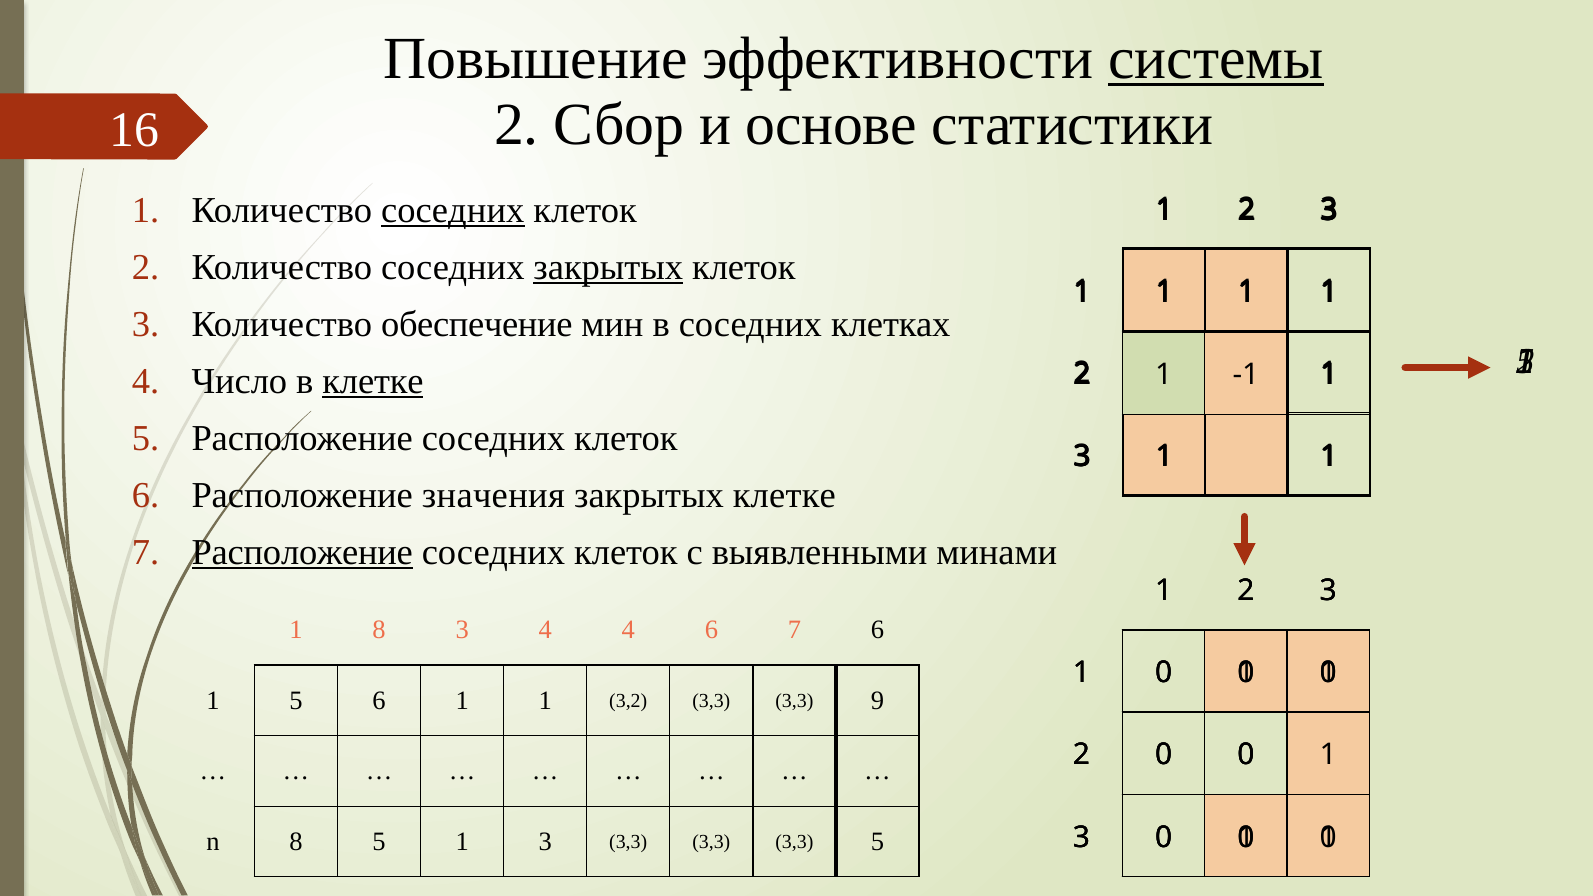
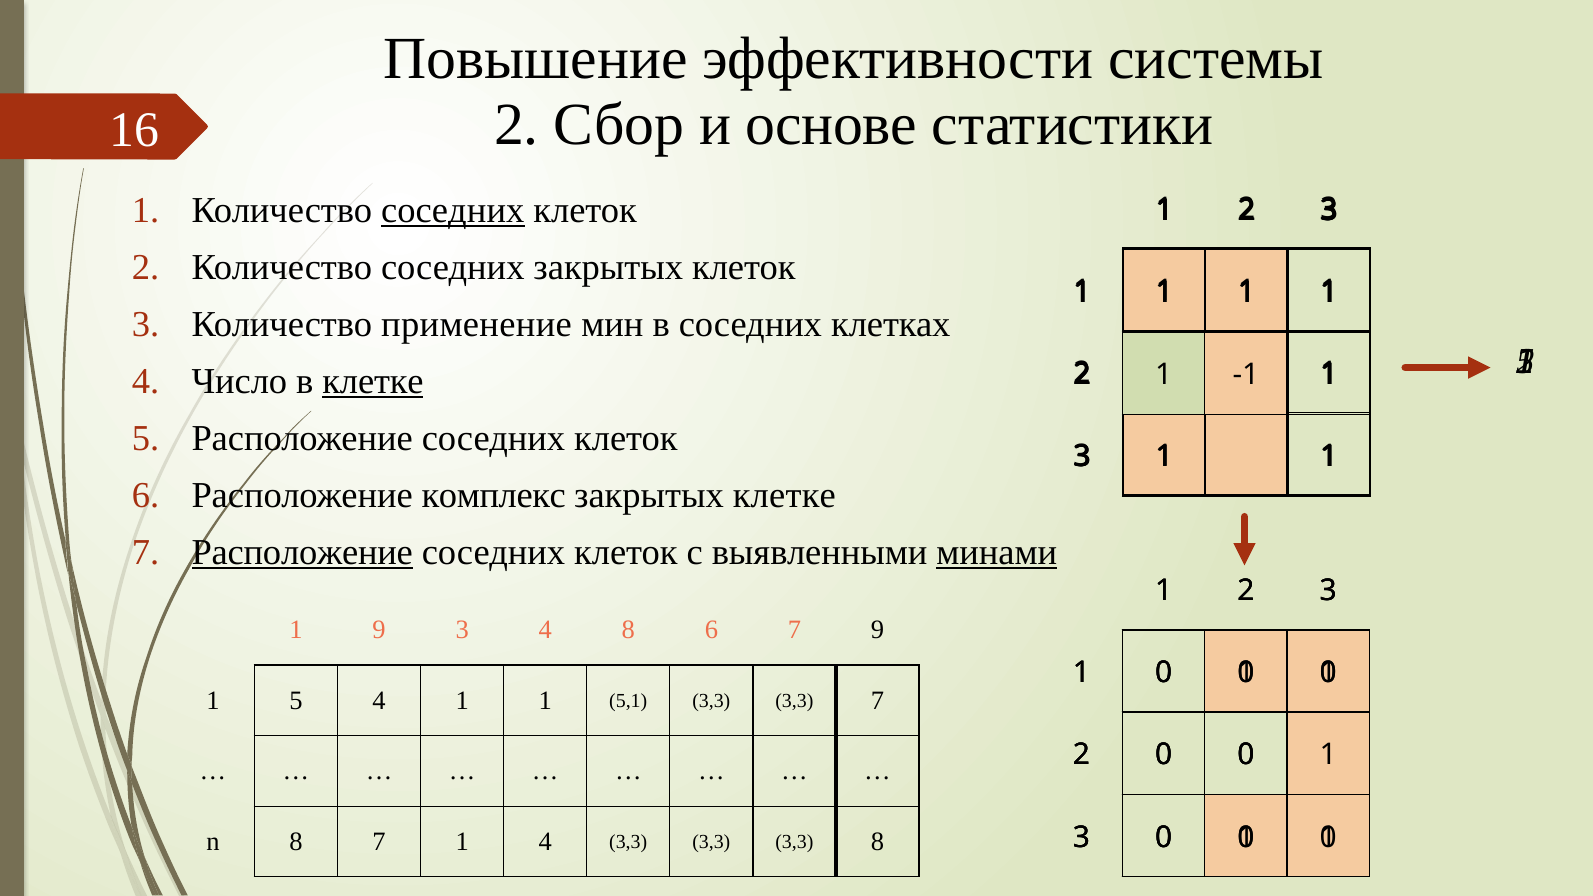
системы underline: present -> none
закрытых at (608, 267) underline: present -> none
обеспечение: обеспечение -> применение
значения: значения -> комплекс
минами underline: none -> present
1 8: 8 -> 9
4 4: 4 -> 8
7 6: 6 -> 9
5 6: 6 -> 4
3,2: 3,2 -> 5,1
3,3 9: 9 -> 7
8 5: 5 -> 7
3 at (545, 842): 3 -> 4
3,3 5: 5 -> 8
